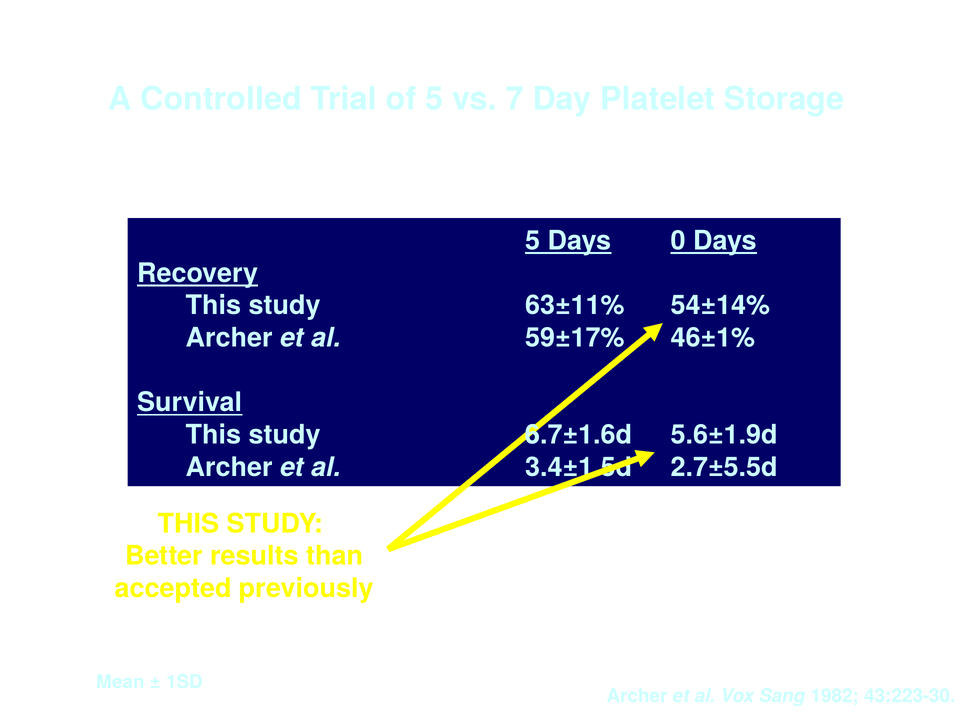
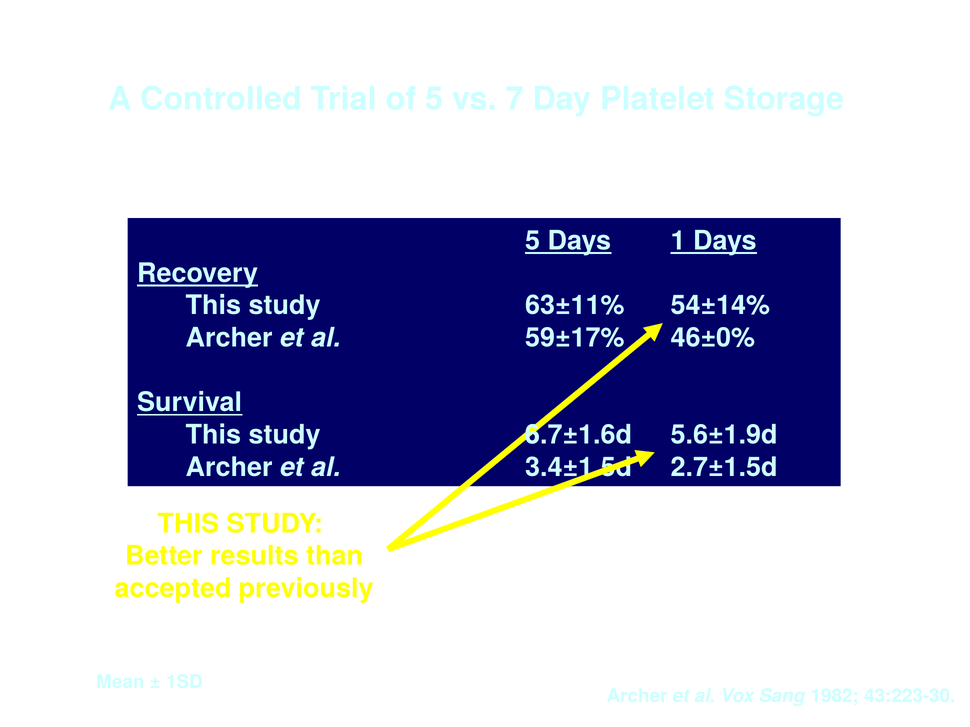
0: 0 -> 1
46±1%: 46±1% -> 46±0%
2.7±5.5d: 2.7±5.5d -> 2.7±1.5d
